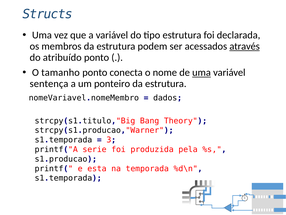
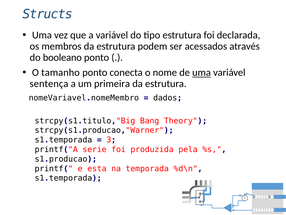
através underline: present -> none
atribuído: atribuído -> booleano
ponteiro: ponteiro -> primeira
